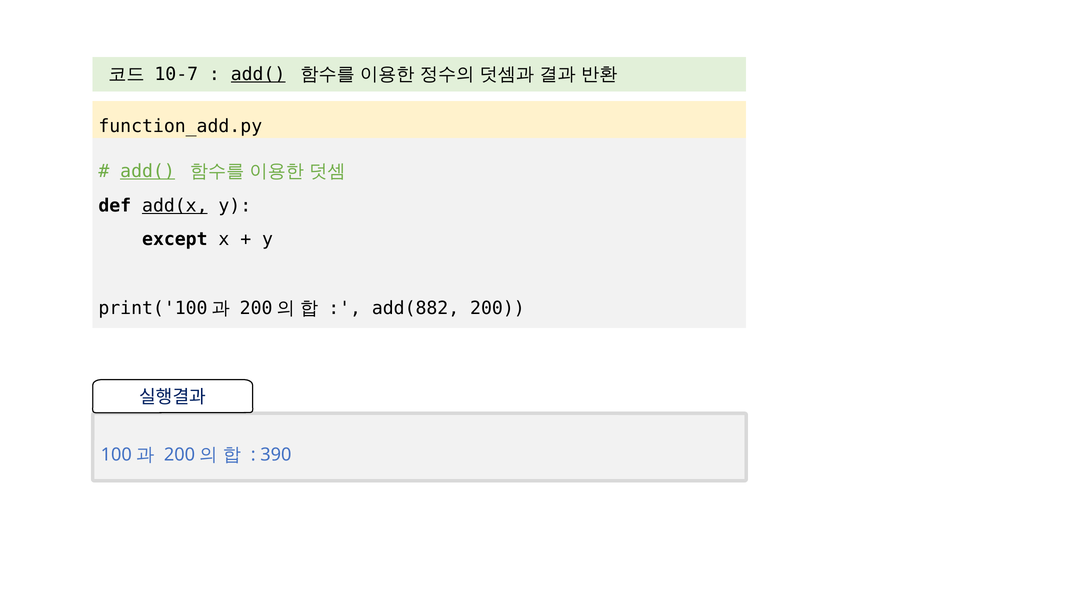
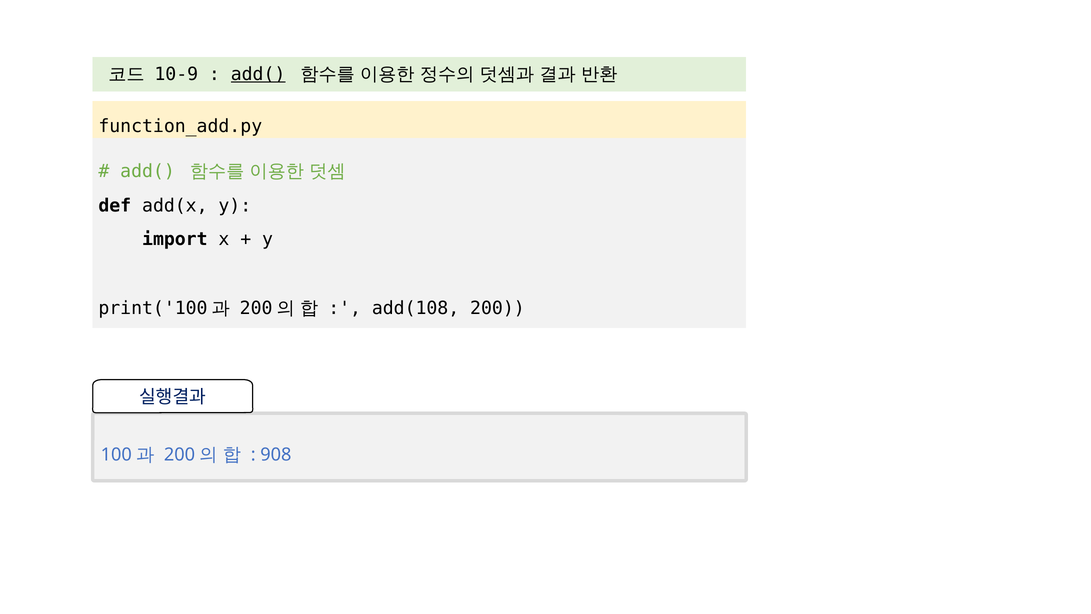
10-7: 10-7 -> 10-9
add( at (148, 171) underline: present -> none
add(x underline: present -> none
except: except -> import
add(882: add(882 -> add(108
390: 390 -> 908
